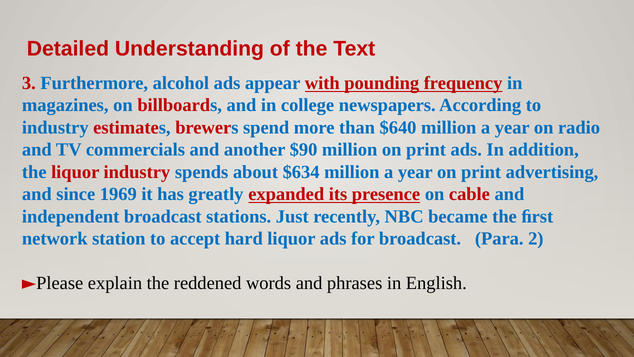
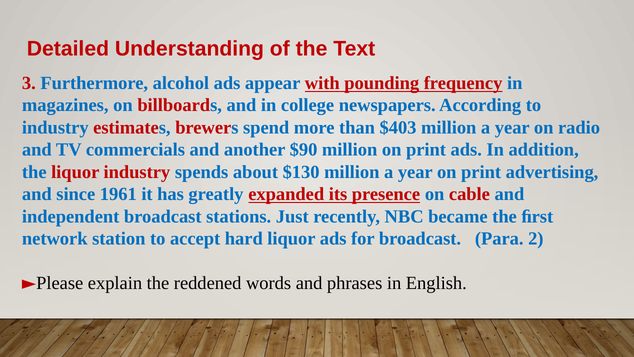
$640: $640 -> $403
$634: $634 -> $130
1969: 1969 -> 1961
